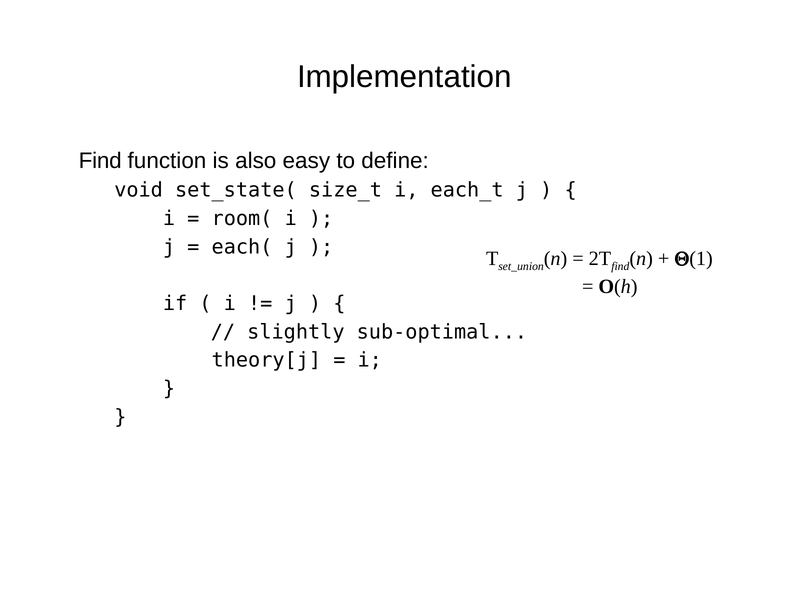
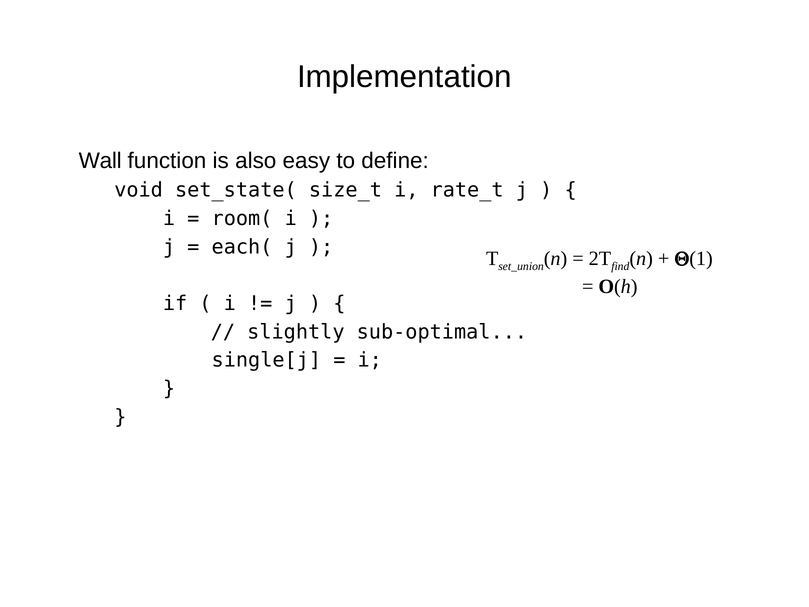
Find at (100, 161): Find -> Wall
each_t: each_t -> rate_t
theory[j: theory[j -> single[j
